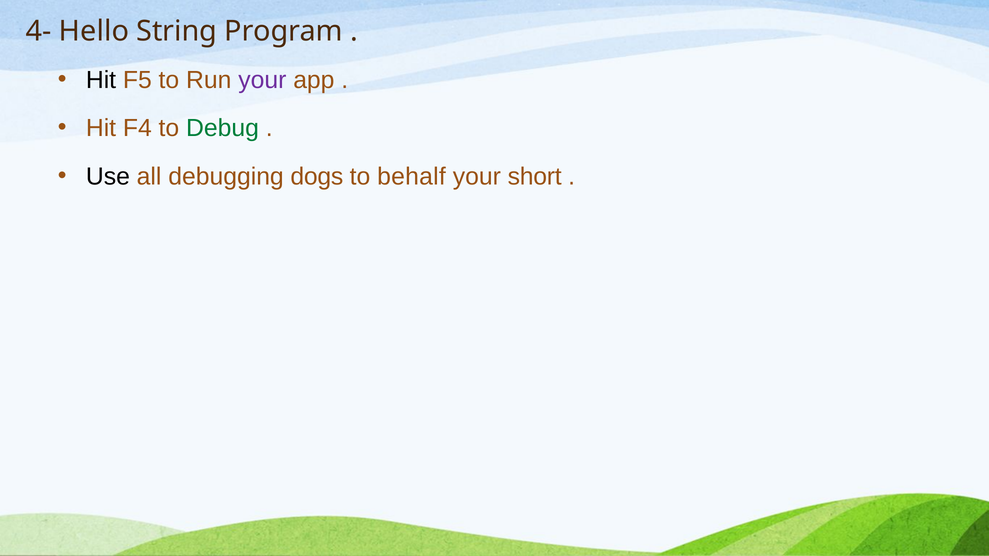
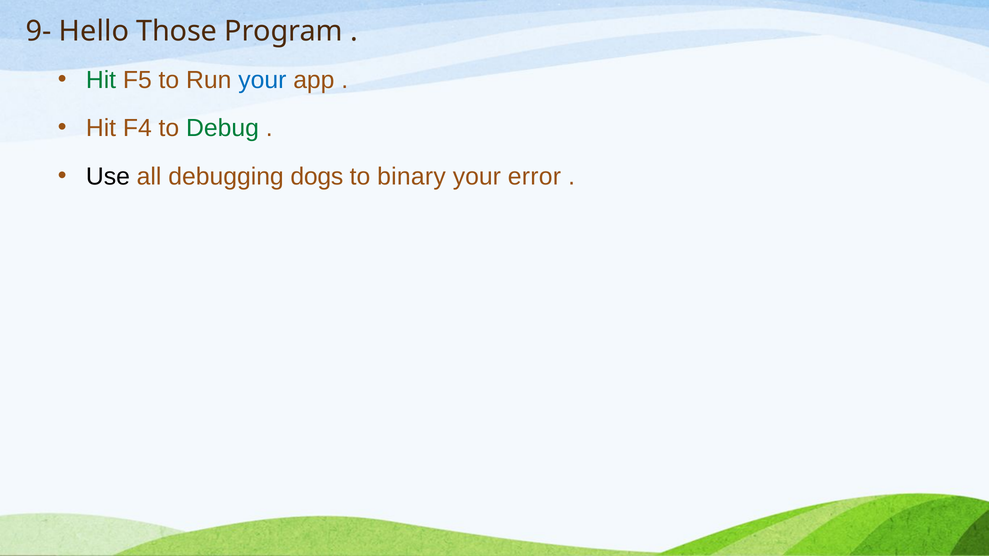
4-: 4- -> 9-
String: String -> Those
Hit at (101, 80) colour: black -> green
your at (262, 80) colour: purple -> blue
behalf: behalf -> binary
short: short -> error
